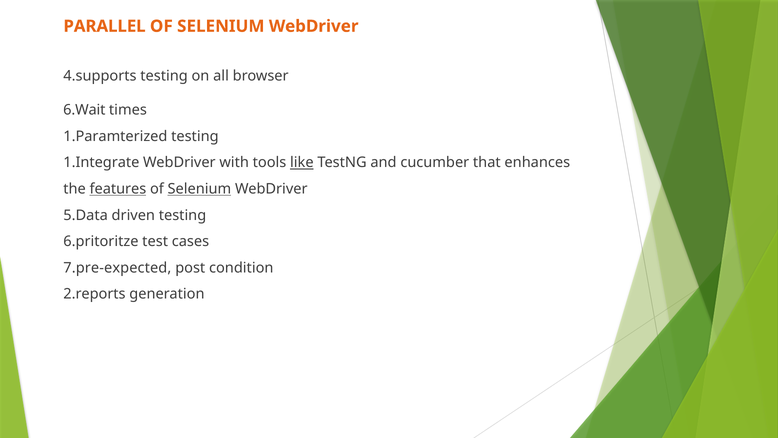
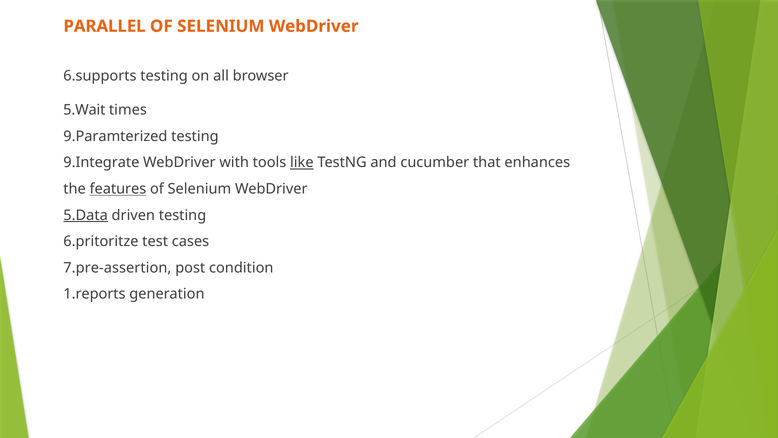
4.supports: 4.supports -> 6.supports
6.Wait: 6.Wait -> 5.Wait
1.Paramterized: 1.Paramterized -> 9.Paramterized
1.Integrate: 1.Integrate -> 9.Integrate
Selenium at (199, 189) underline: present -> none
5.Data underline: none -> present
7.pre-expected: 7.pre-expected -> 7.pre-assertion
2.reports: 2.reports -> 1.reports
